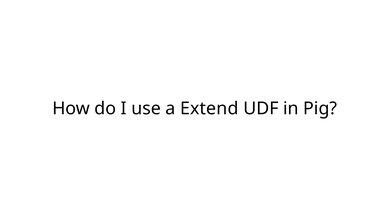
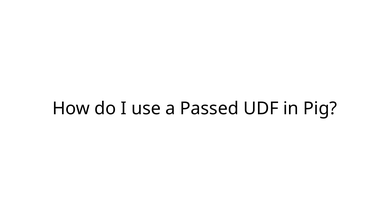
Extend: Extend -> Passed
